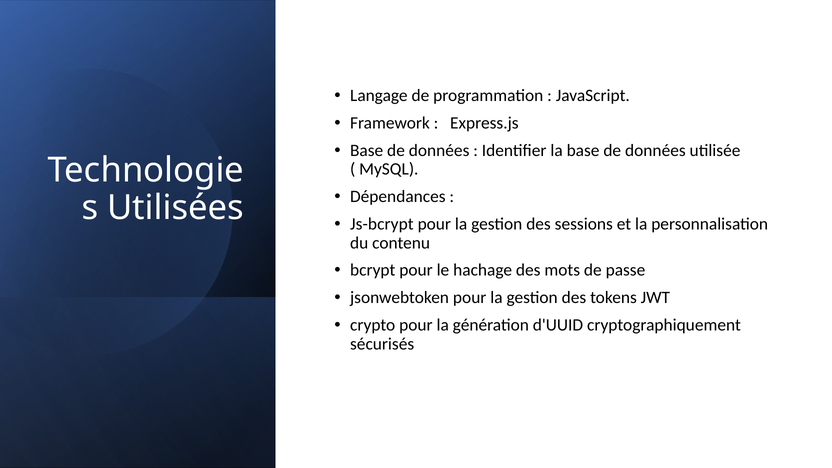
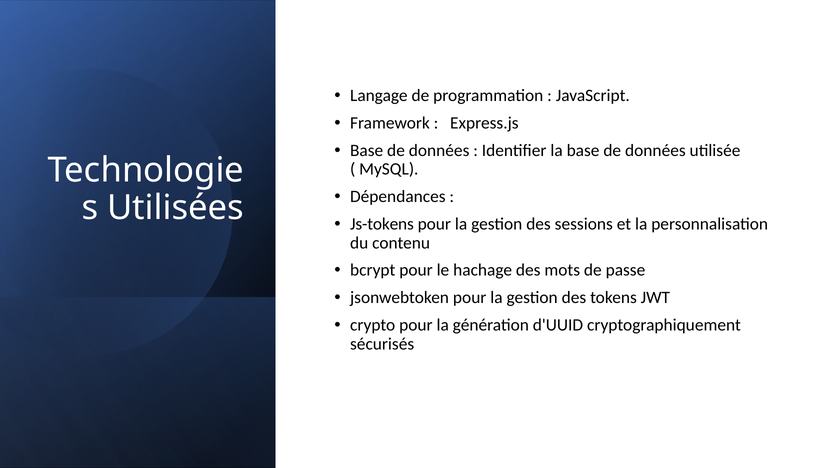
Js-bcrypt: Js-bcrypt -> Js-tokens
